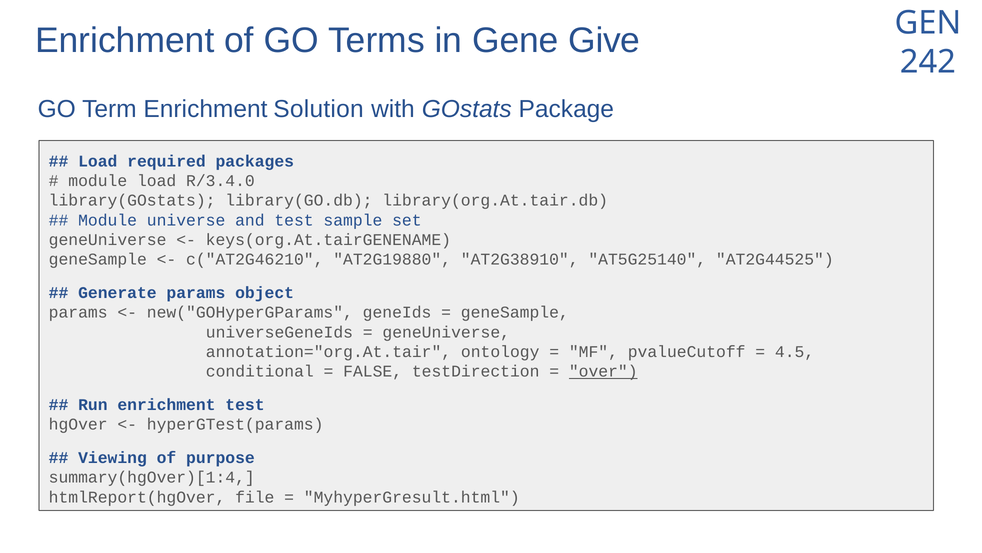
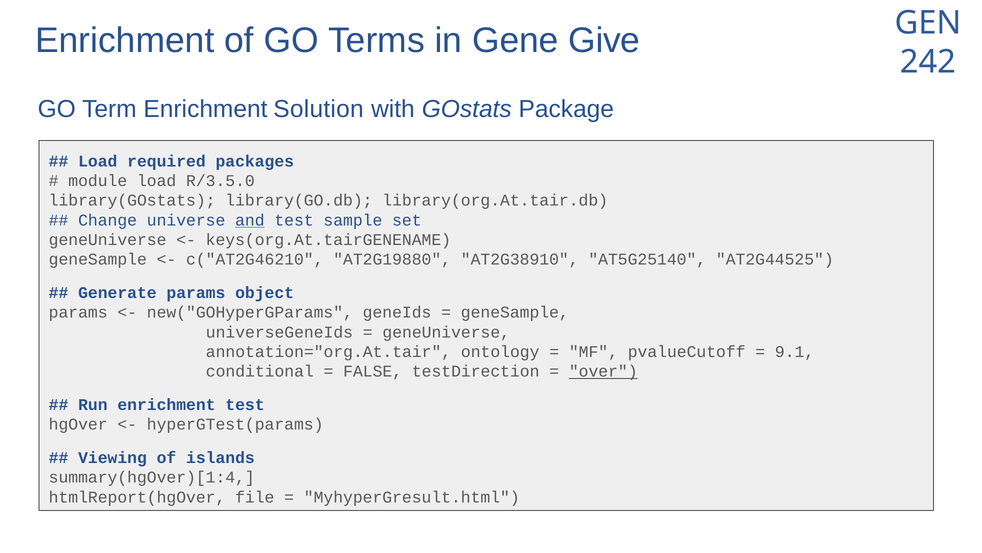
R/3.4.0: R/3.4.0 -> R/3.5.0
Module at (108, 220): Module -> Change
and underline: none -> present
4.5: 4.5 -> 9.1
purpose: purpose -> islands
